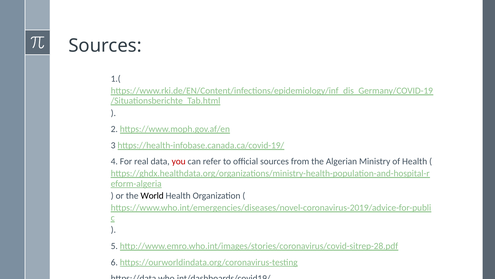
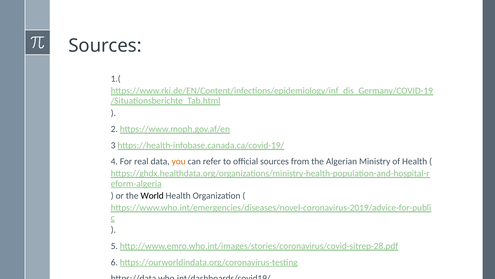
you colour: red -> orange
